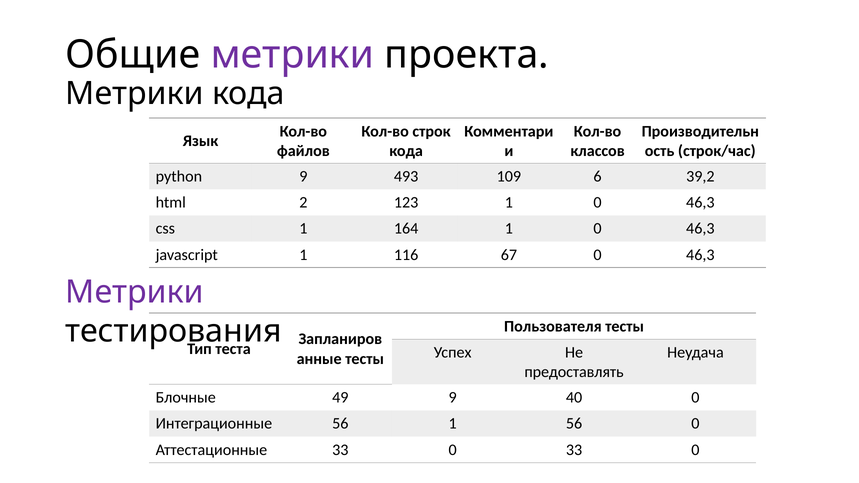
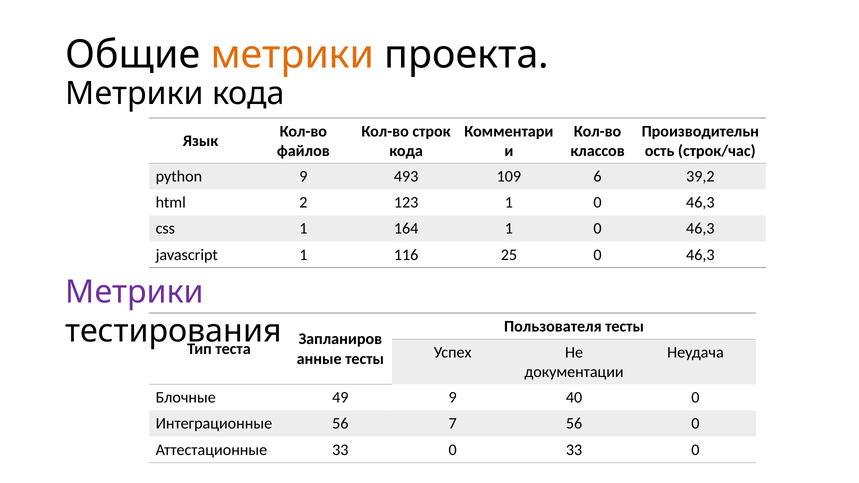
метрики at (292, 55) colour: purple -> orange
67: 67 -> 25
предоставлять: предоставлять -> документации
56 1: 1 -> 7
